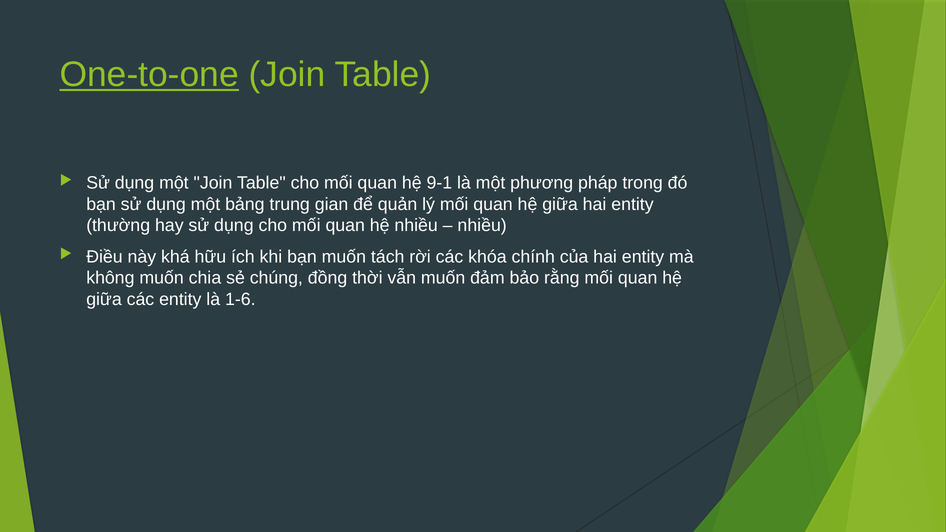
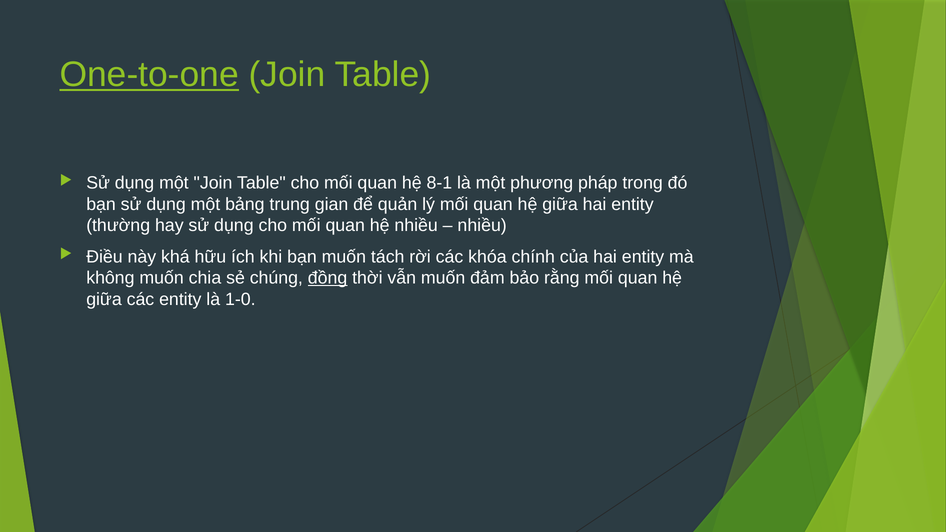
9-1: 9-1 -> 8-1
đồng underline: none -> present
1-6: 1-6 -> 1-0
